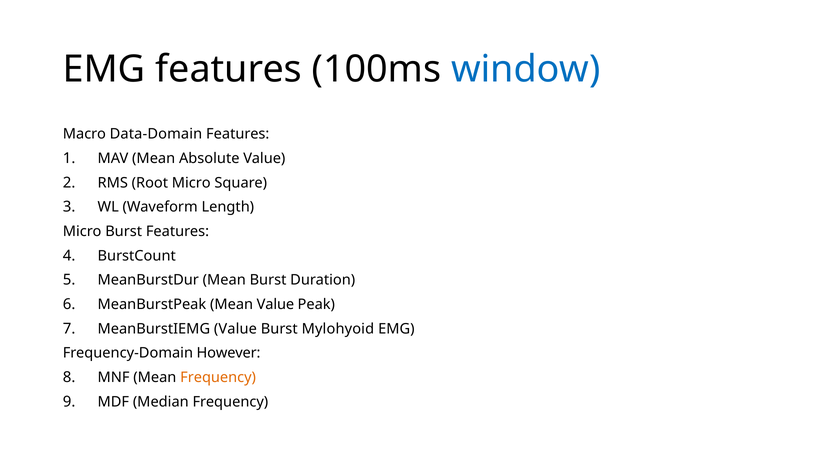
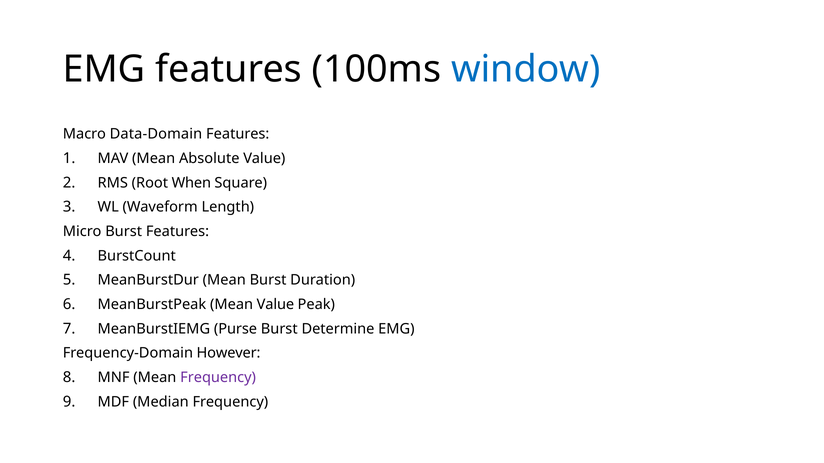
Root Micro: Micro -> When
MeanBurstIEMG Value: Value -> Purse
Mylohyoid: Mylohyoid -> Determine
Frequency at (218, 378) colour: orange -> purple
